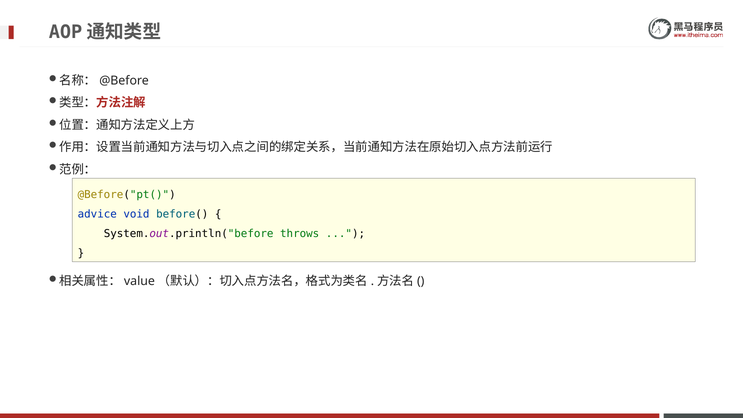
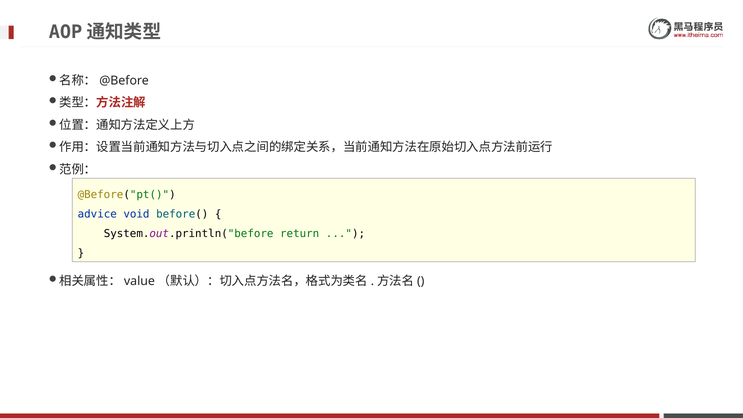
throws: throws -> return
